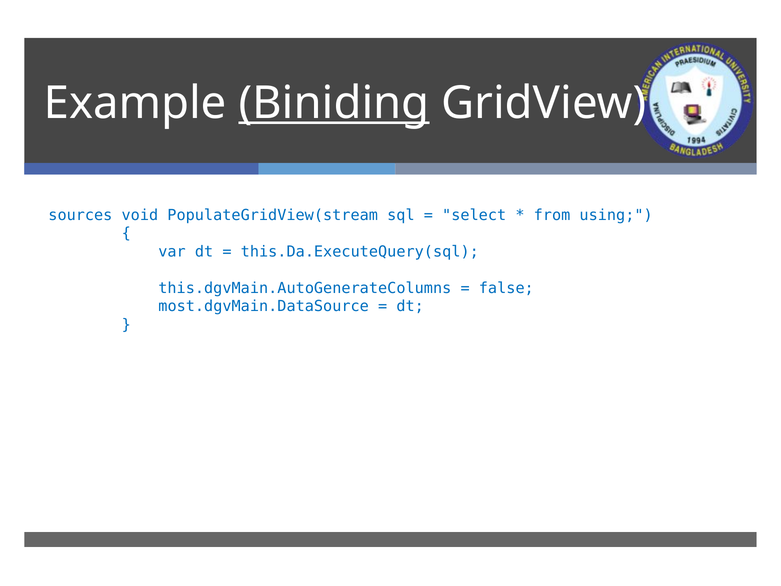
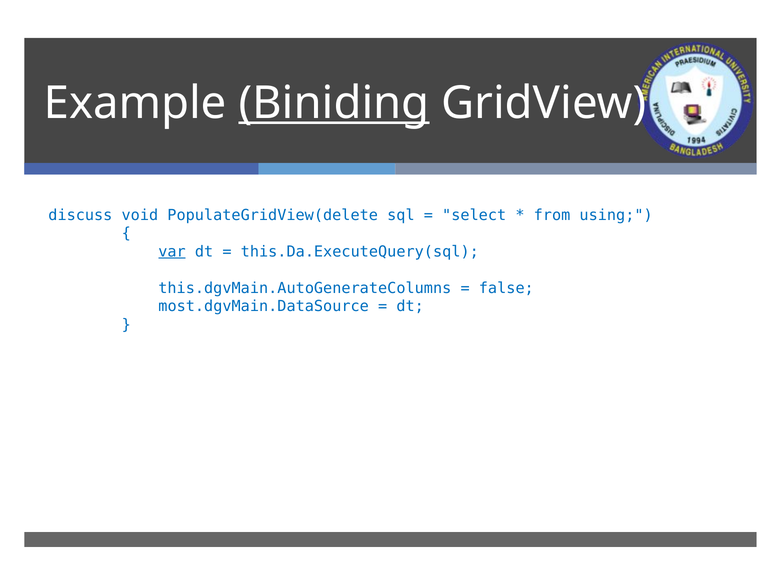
sources: sources -> discuss
PopulateGridView(stream: PopulateGridView(stream -> PopulateGridView(delete
var underline: none -> present
